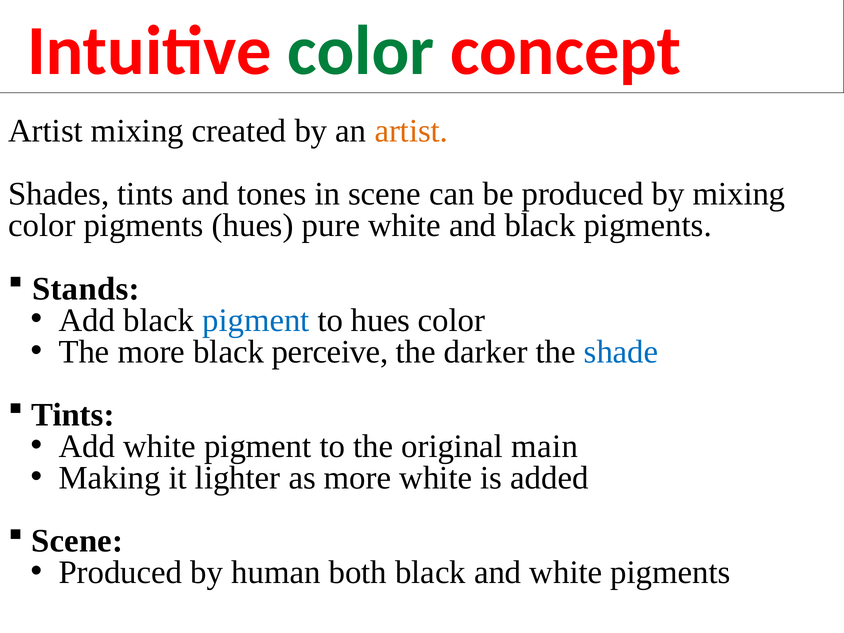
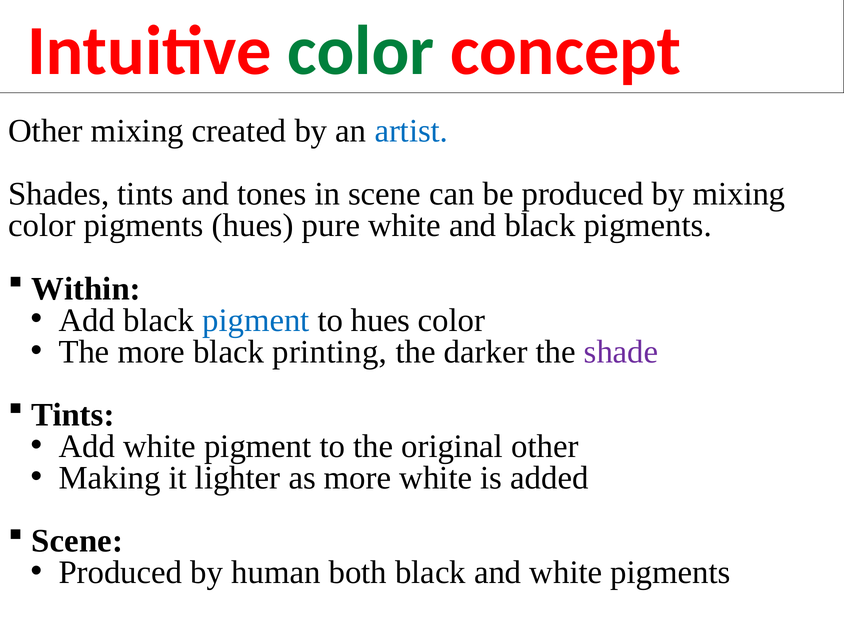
Artist at (46, 131): Artist -> Other
artist at (411, 131) colour: orange -> blue
Stands: Stands -> Within
perceive: perceive -> printing
shade colour: blue -> purple
original main: main -> other
